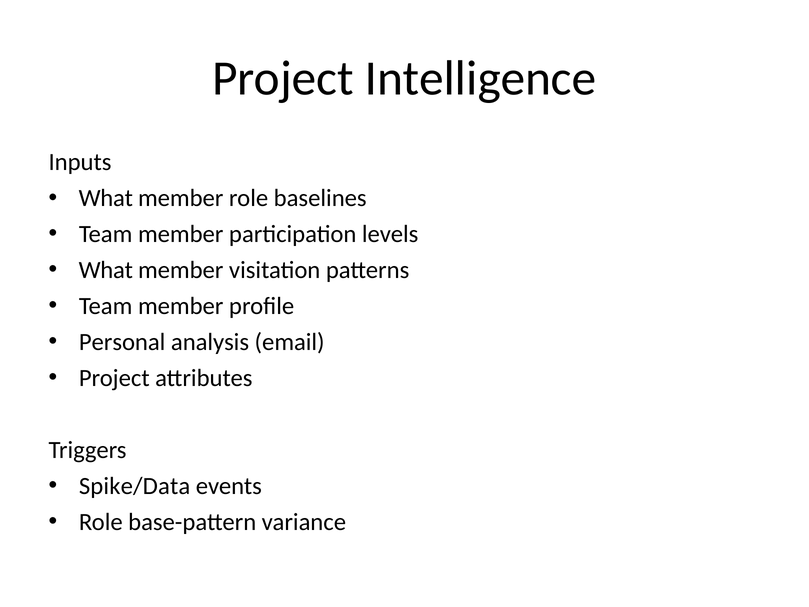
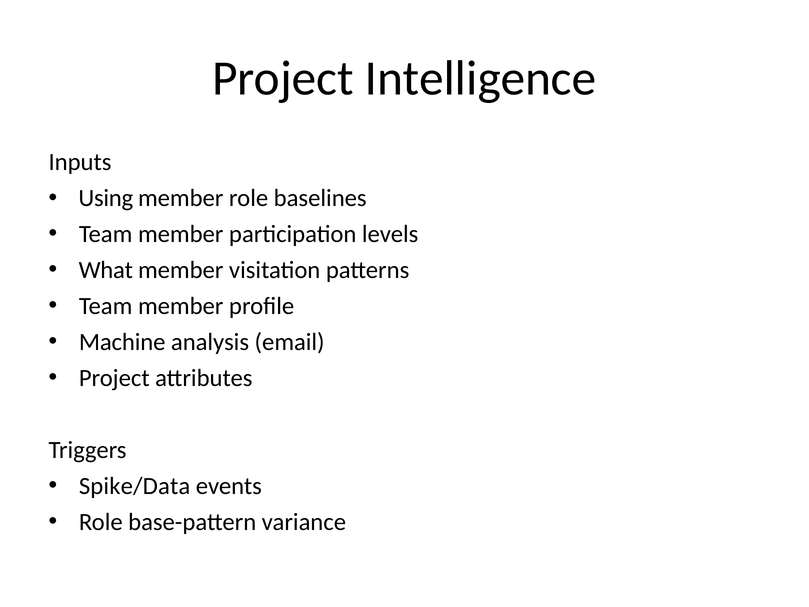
What at (106, 198): What -> Using
Personal: Personal -> Machine
